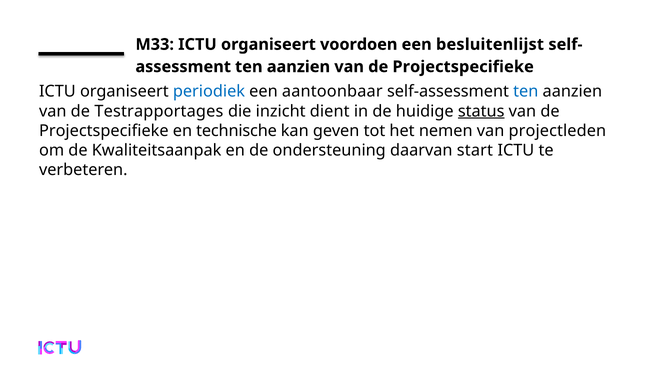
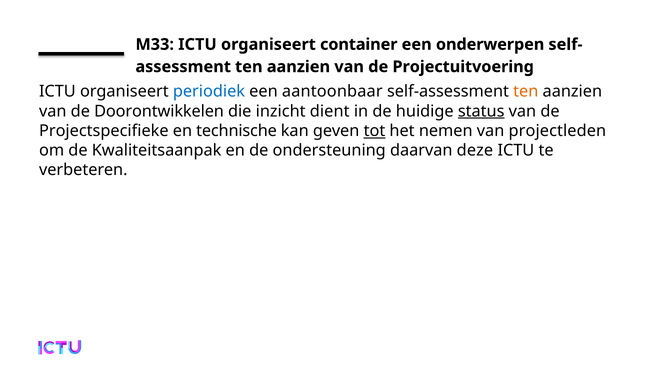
voordoen: voordoen -> container
besluitenlijst: besluitenlijst -> onderwerpen
aanzien van de Projectspecifieke: Projectspecifieke -> Projectuitvoering
ten at (526, 92) colour: blue -> orange
Testrapportages: Testrapportages -> Doorontwikkelen
tot underline: none -> present
start: start -> deze
